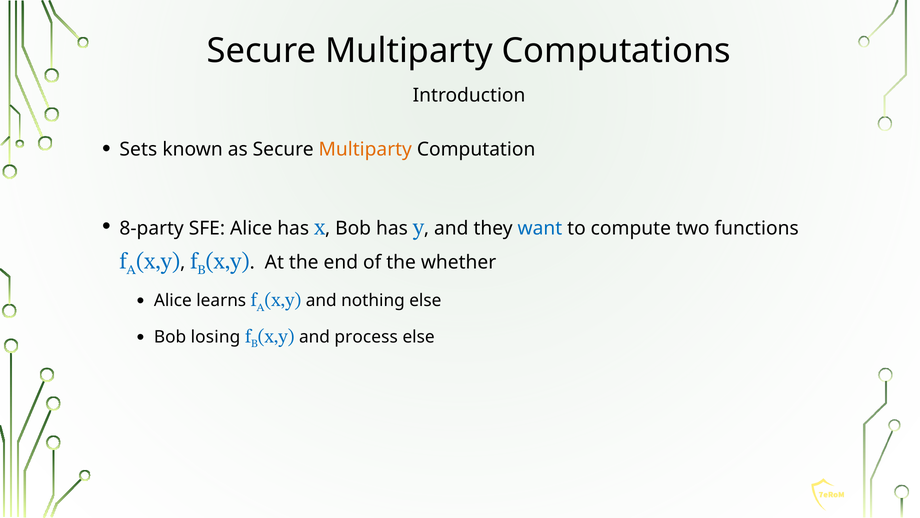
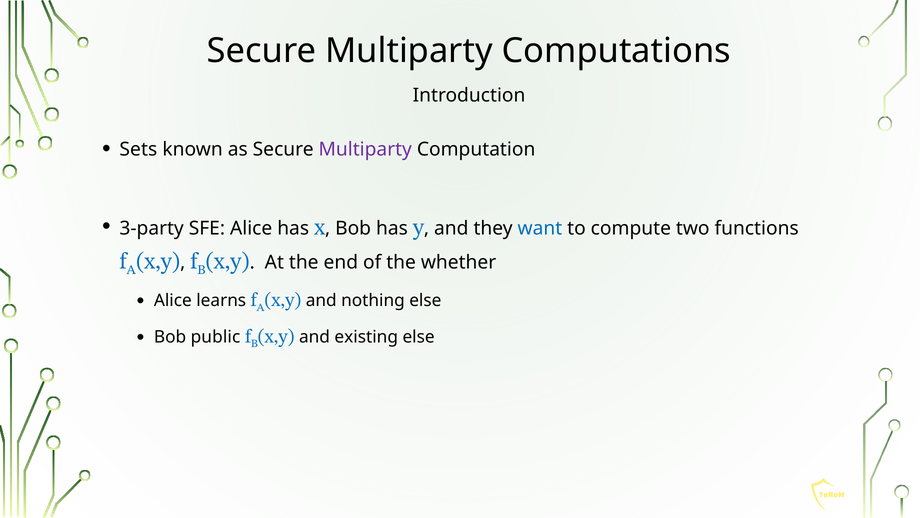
Multiparty at (365, 149) colour: orange -> purple
8-party: 8-party -> 3-party
losing: losing -> public
process: process -> existing
